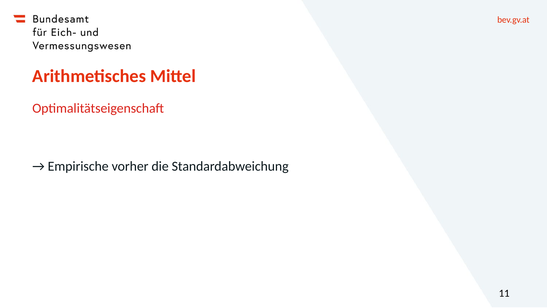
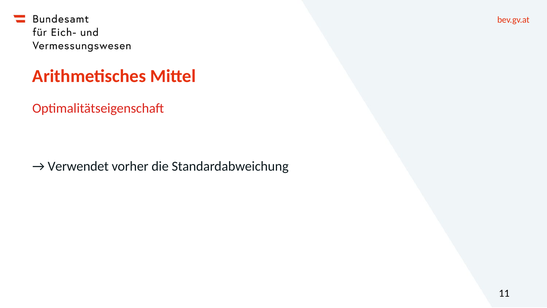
Empirische: Empirische -> Verwendet
